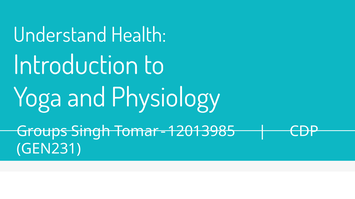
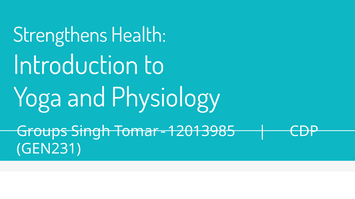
Understand: Understand -> Strengthens
